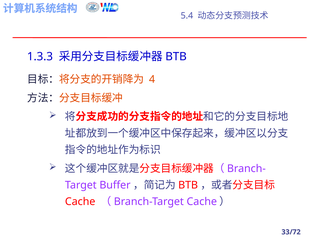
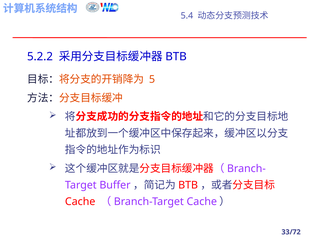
1.3.3: 1.3.3 -> 5.2.2
4: 4 -> 5
